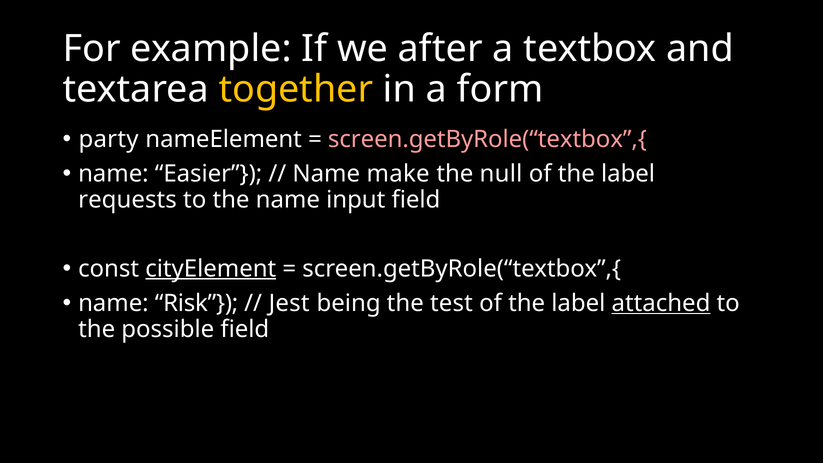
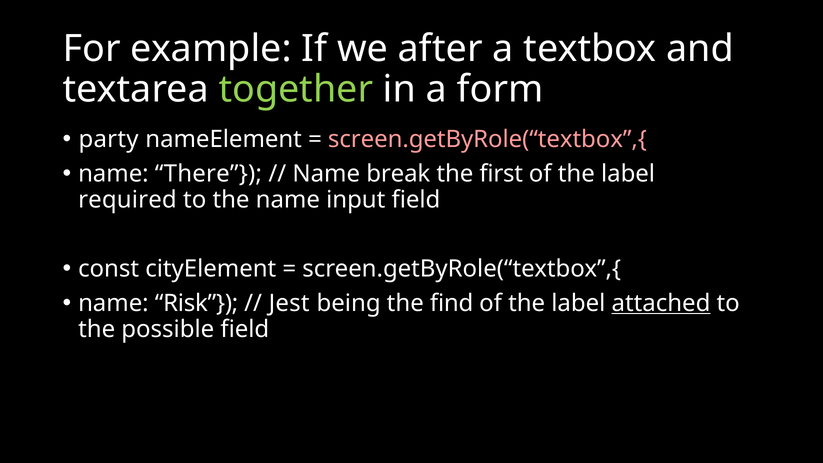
together colour: yellow -> light green
Easier: Easier -> There
make: make -> break
null: null -> first
requests: requests -> required
cityElement underline: present -> none
test: test -> find
